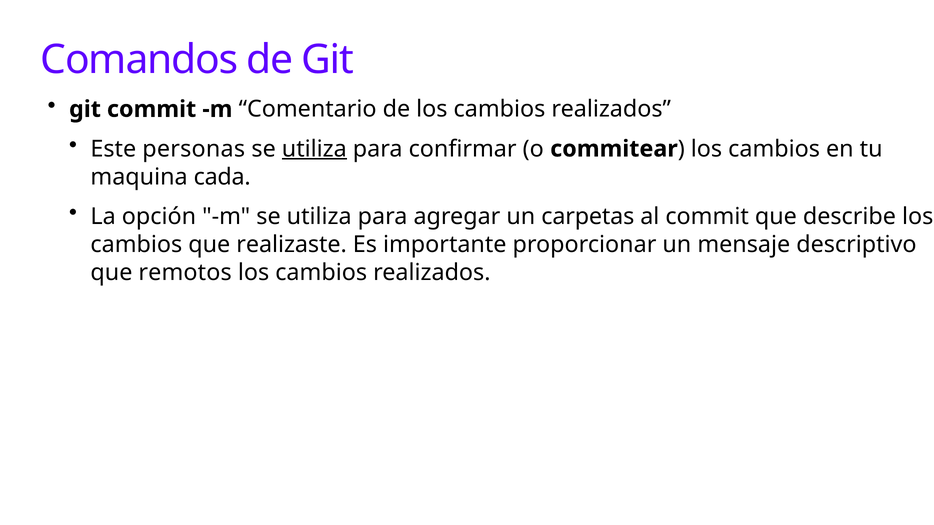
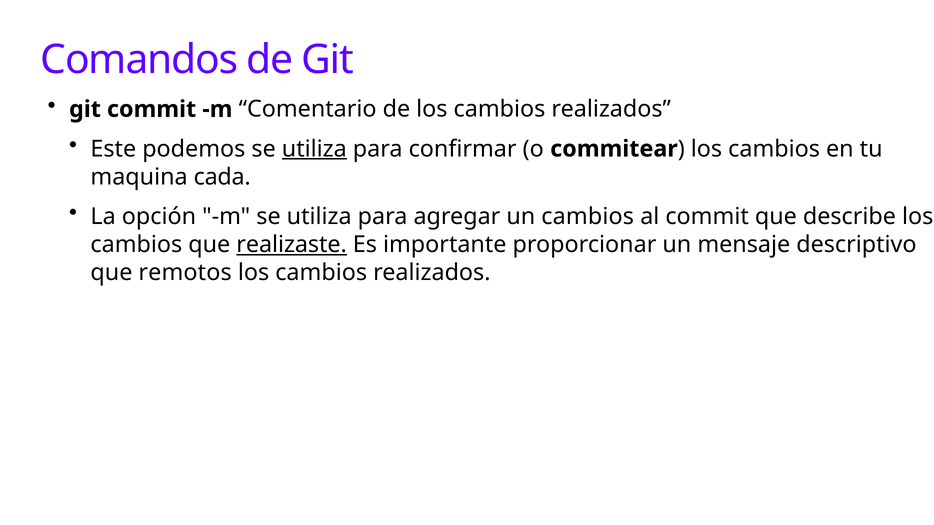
personas: personas -> podemos
un carpetas: carpetas -> cambios
realizaste underline: none -> present
